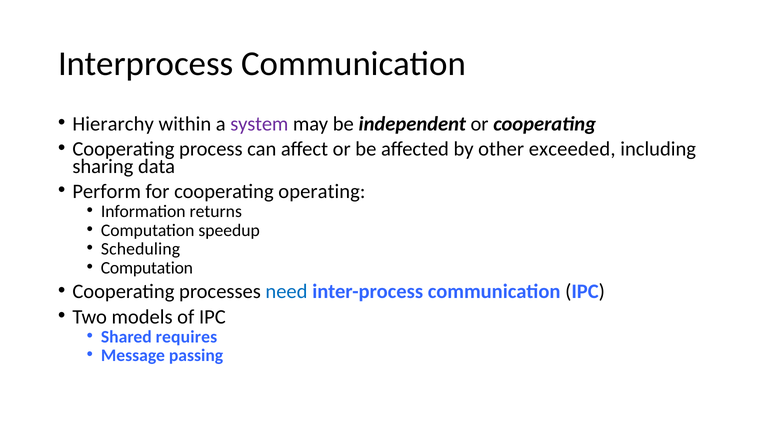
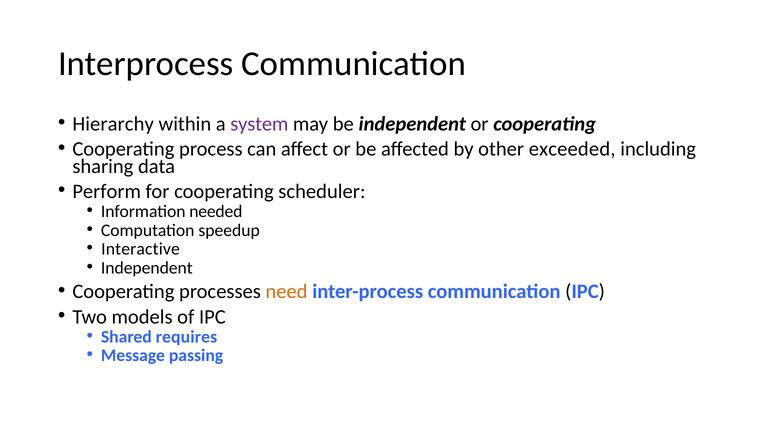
operating: operating -> scheduler
returns: returns -> needed
Scheduling: Scheduling -> Interactive
Computation at (147, 268): Computation -> Independent
need colour: blue -> orange
